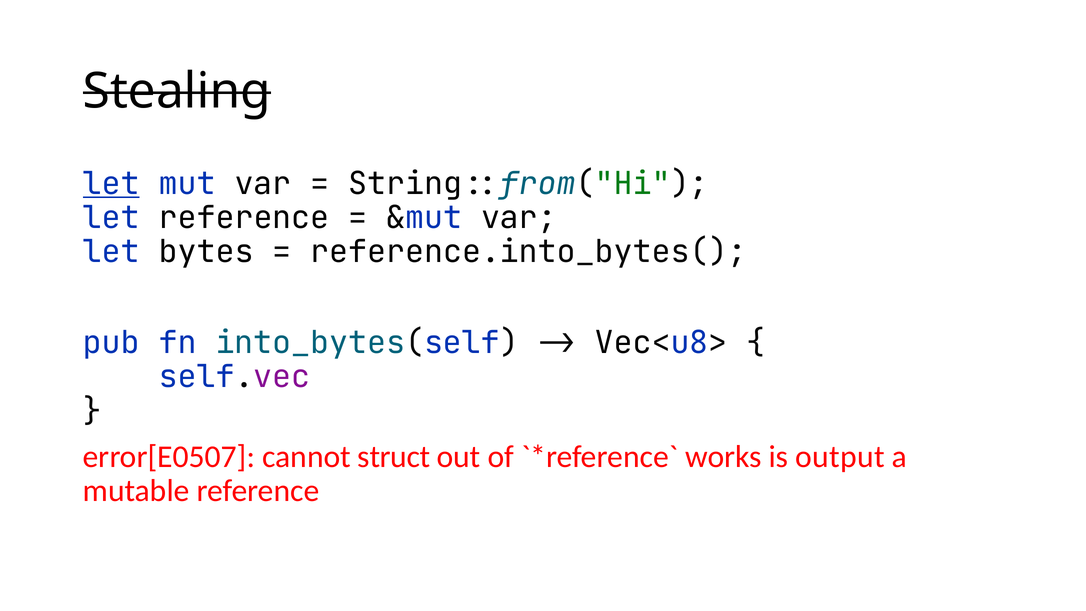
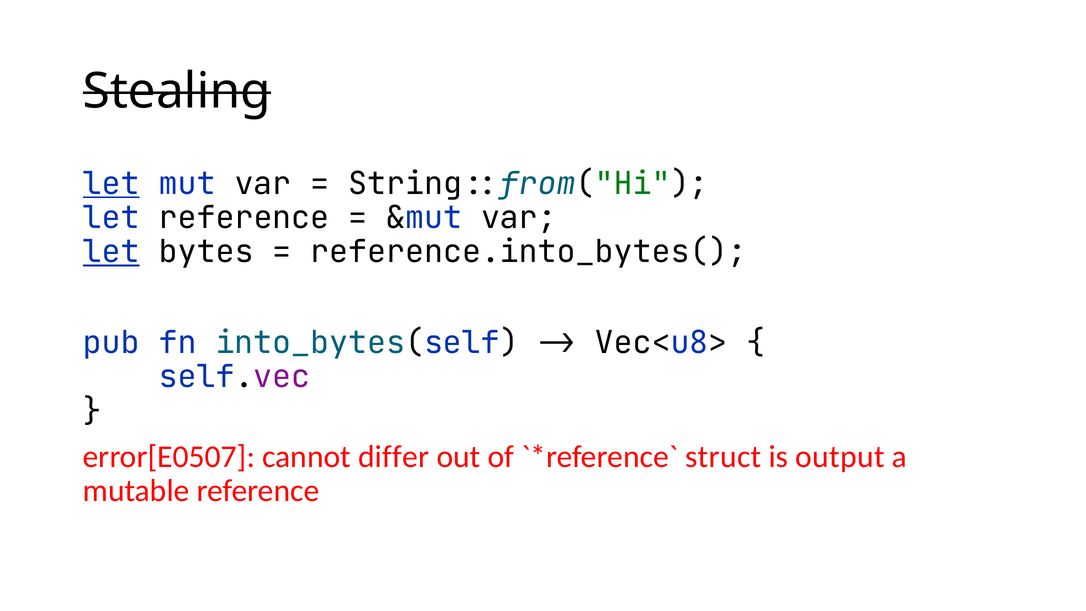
let at (111, 252) underline: none -> present
struct: struct -> differ
works: works -> struct
